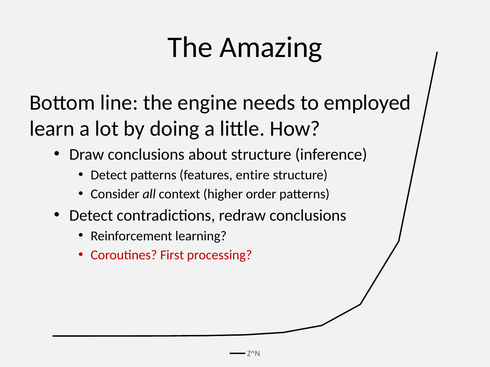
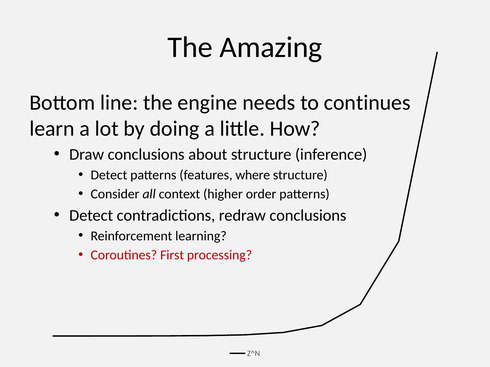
employed: employed -> continues
entire: entire -> where
